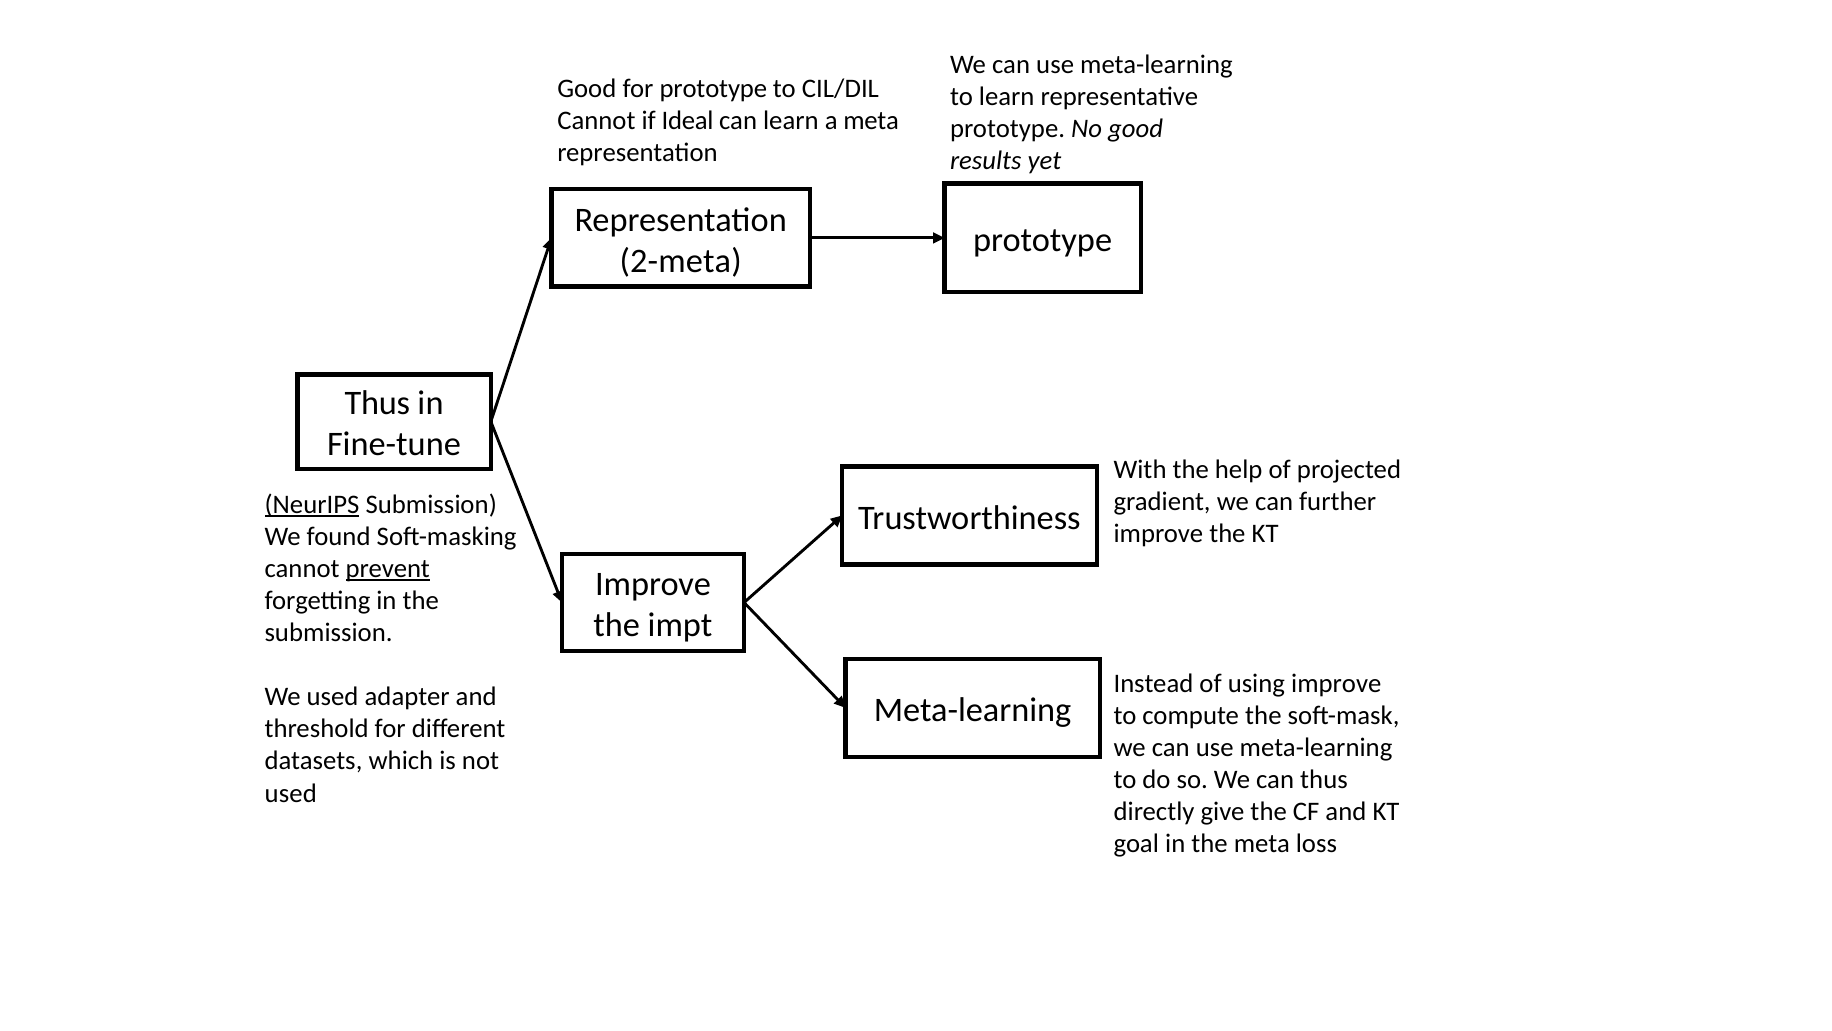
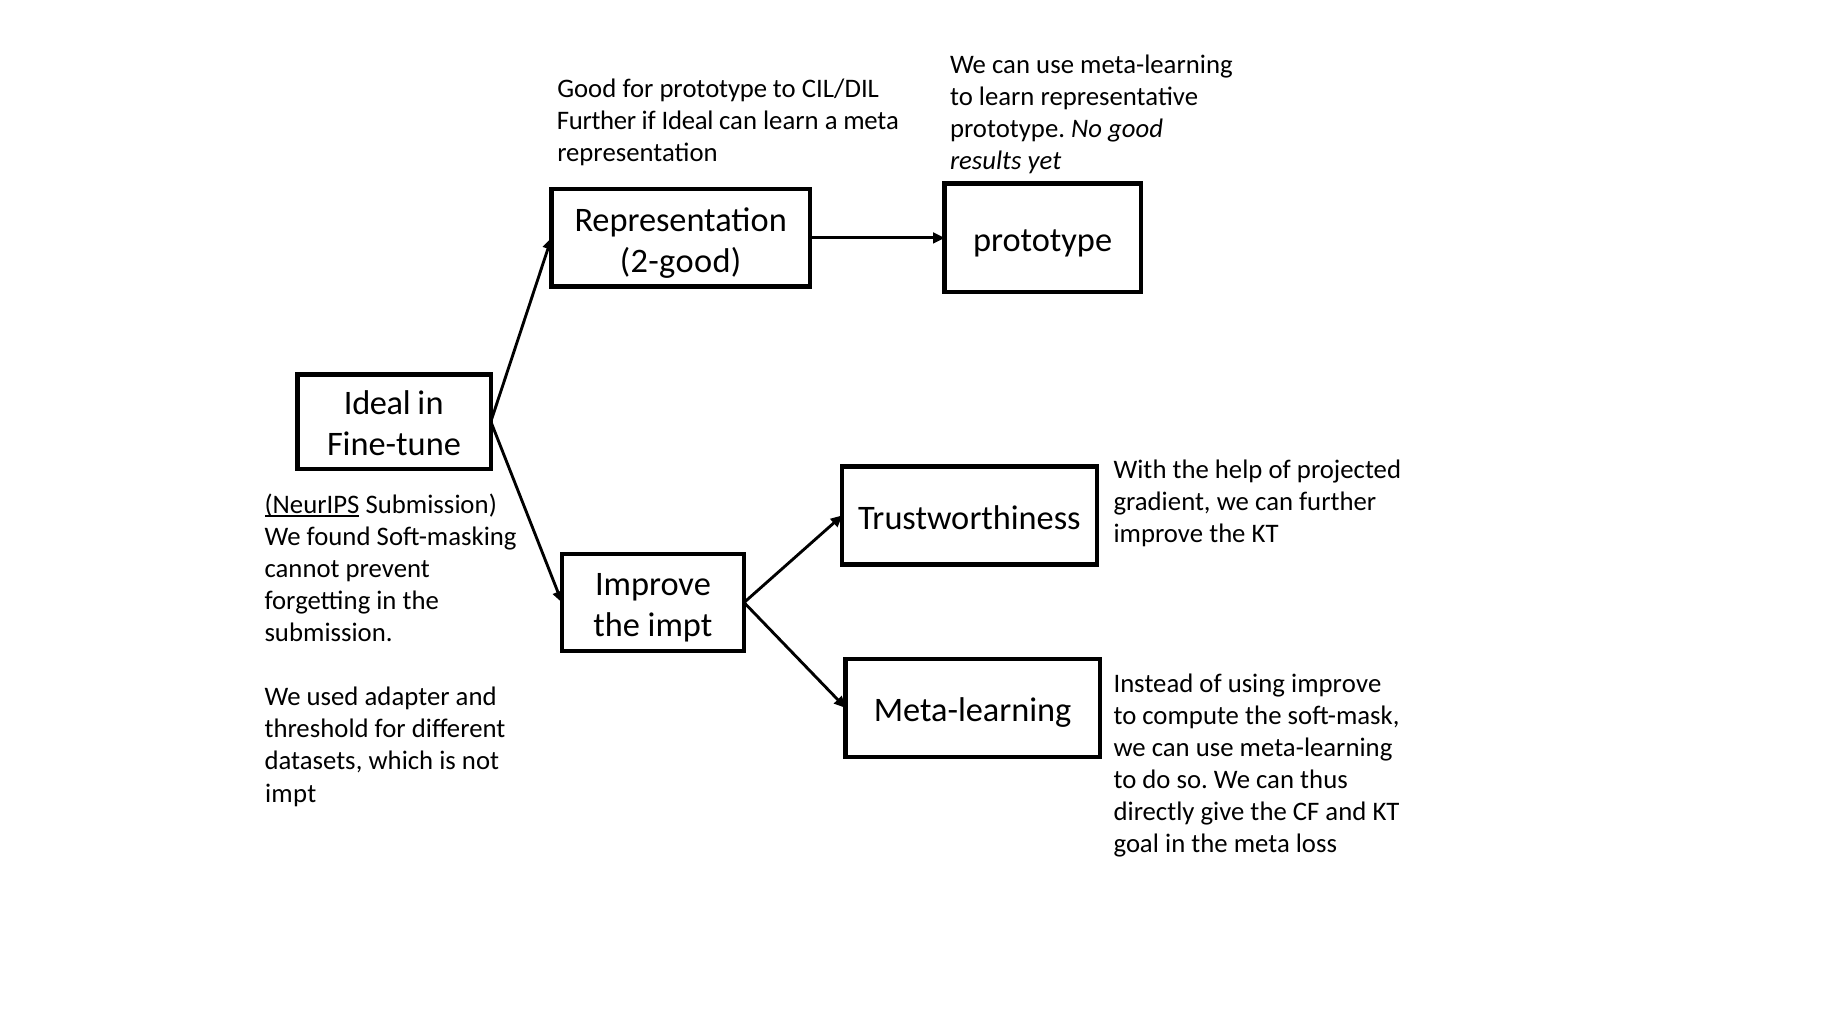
Cannot at (596, 121): Cannot -> Further
2-meta: 2-meta -> 2-good
Thus at (377, 403): Thus -> Ideal
prevent underline: present -> none
used at (291, 793): used -> impt
